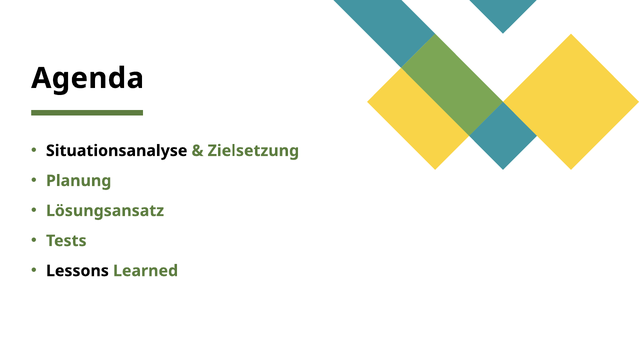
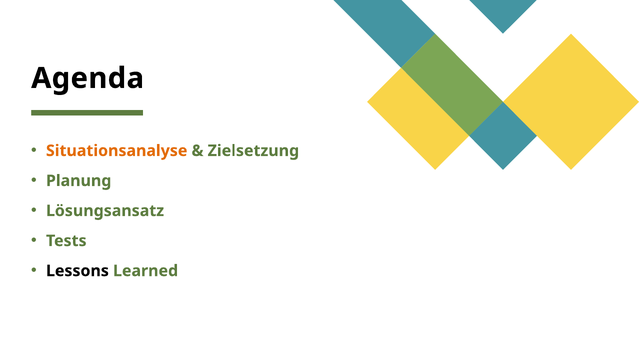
Situationsanalyse colour: black -> orange
